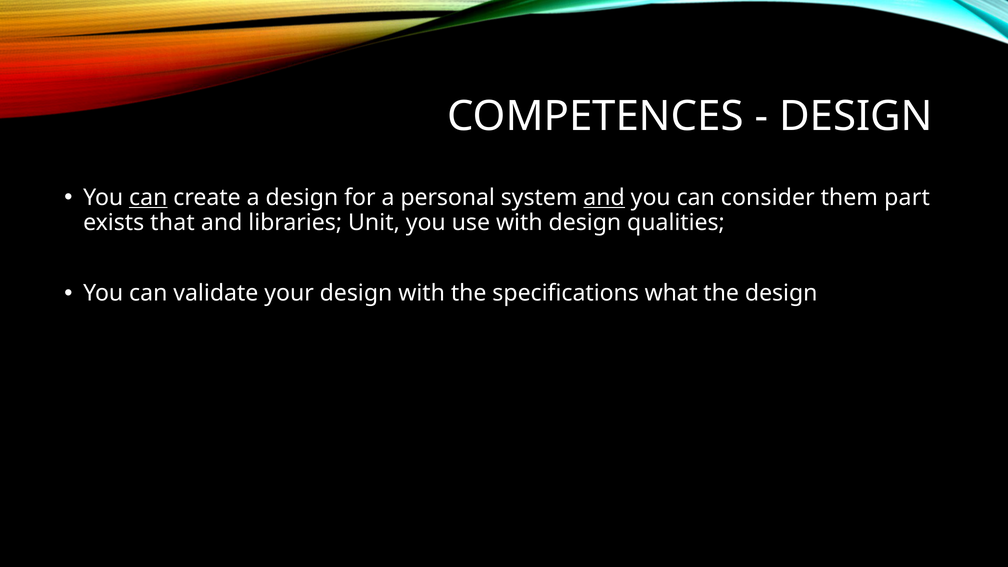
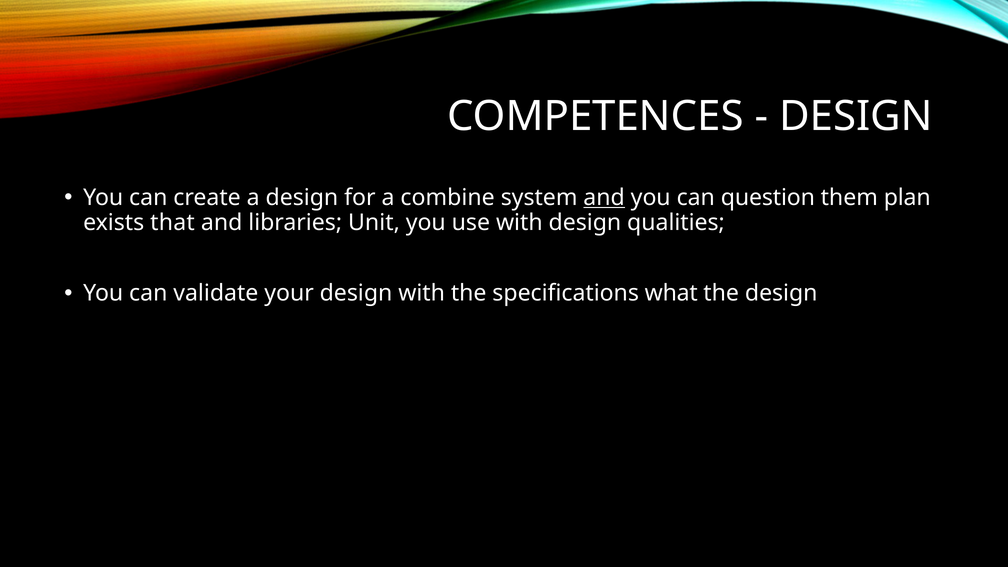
can at (148, 198) underline: present -> none
personal: personal -> combine
consider: consider -> question
part: part -> plan
